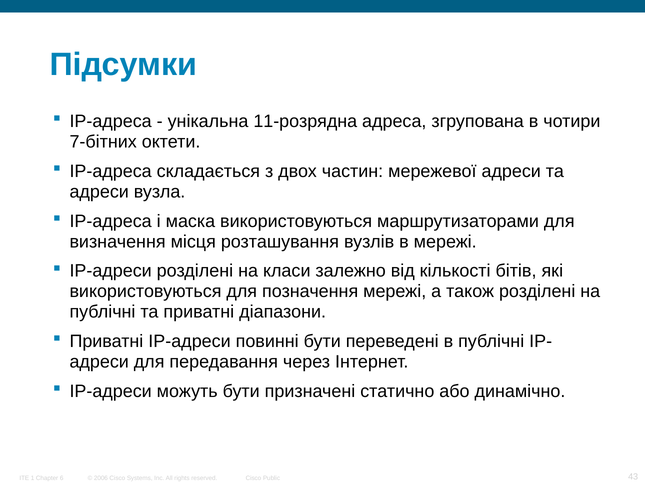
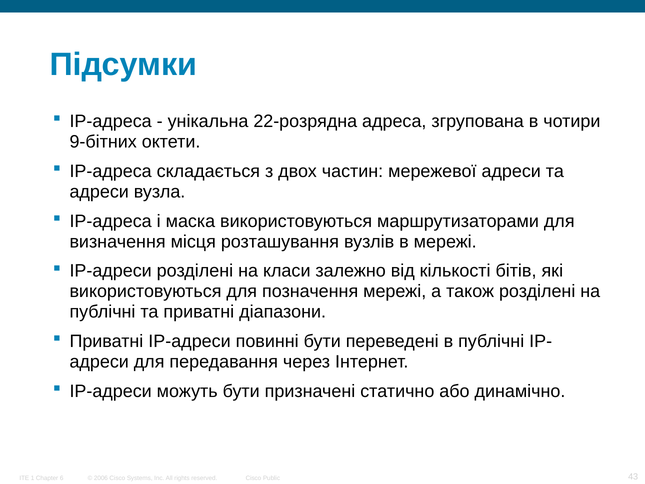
11-розрядна: 11-розрядна -> 22-розрядна
7-бітних: 7-бітних -> 9-бітних
